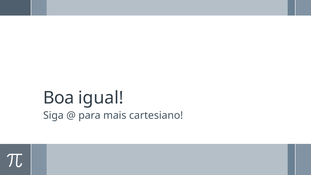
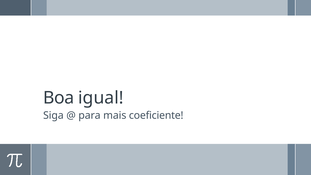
cartesiano: cartesiano -> coeficiente
